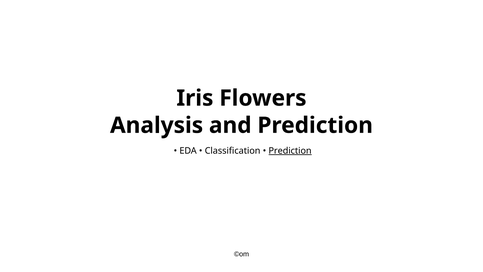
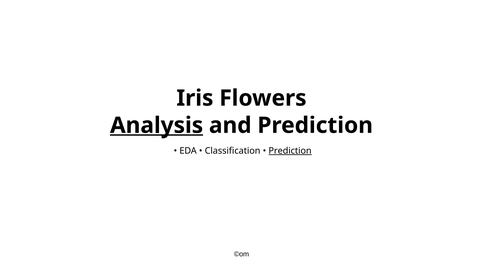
Analysis underline: none -> present
